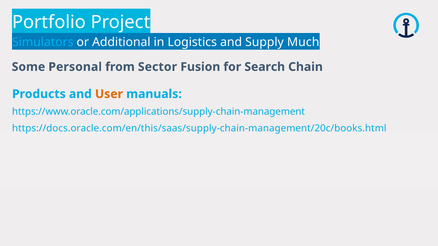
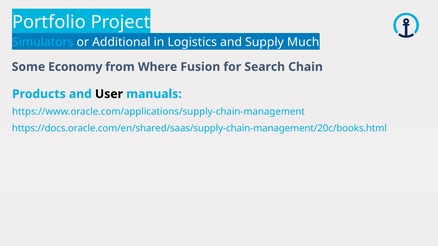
Personal: Personal -> Economy
Sector: Sector -> Where
User colour: orange -> black
https://docs.oracle.com/en/this/saas/supply-chain-management/20c/books.html: https://docs.oracle.com/en/this/saas/supply-chain-management/20c/books.html -> https://docs.oracle.com/en/shared/saas/supply-chain-management/20c/books.html
